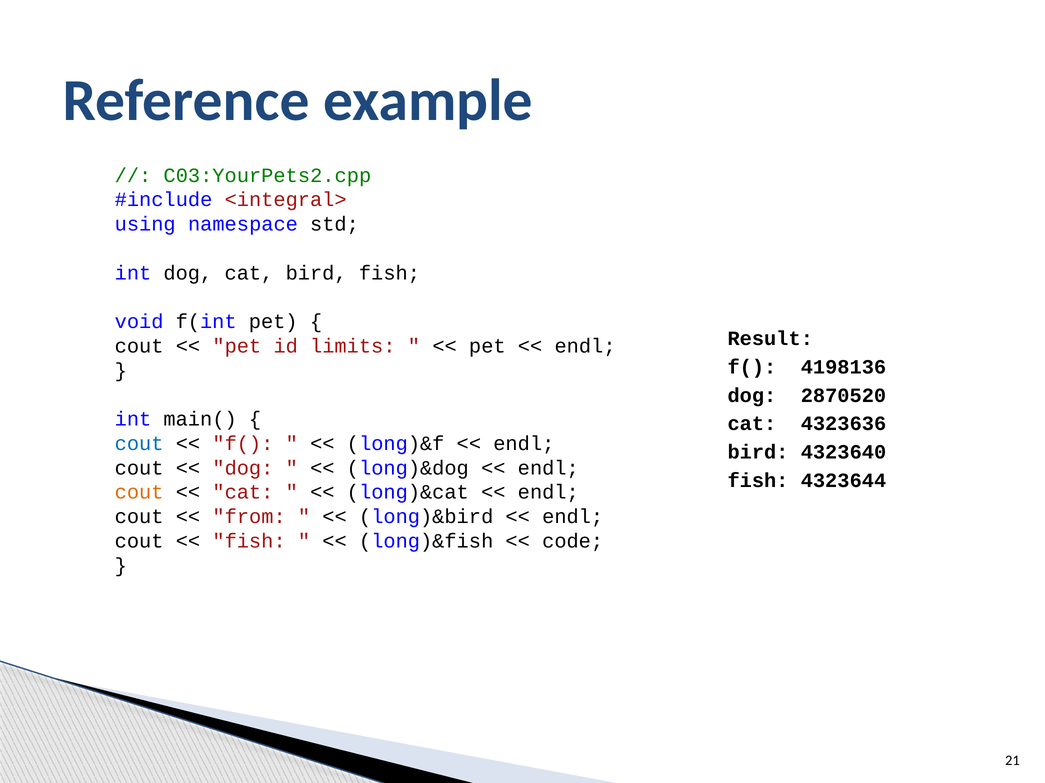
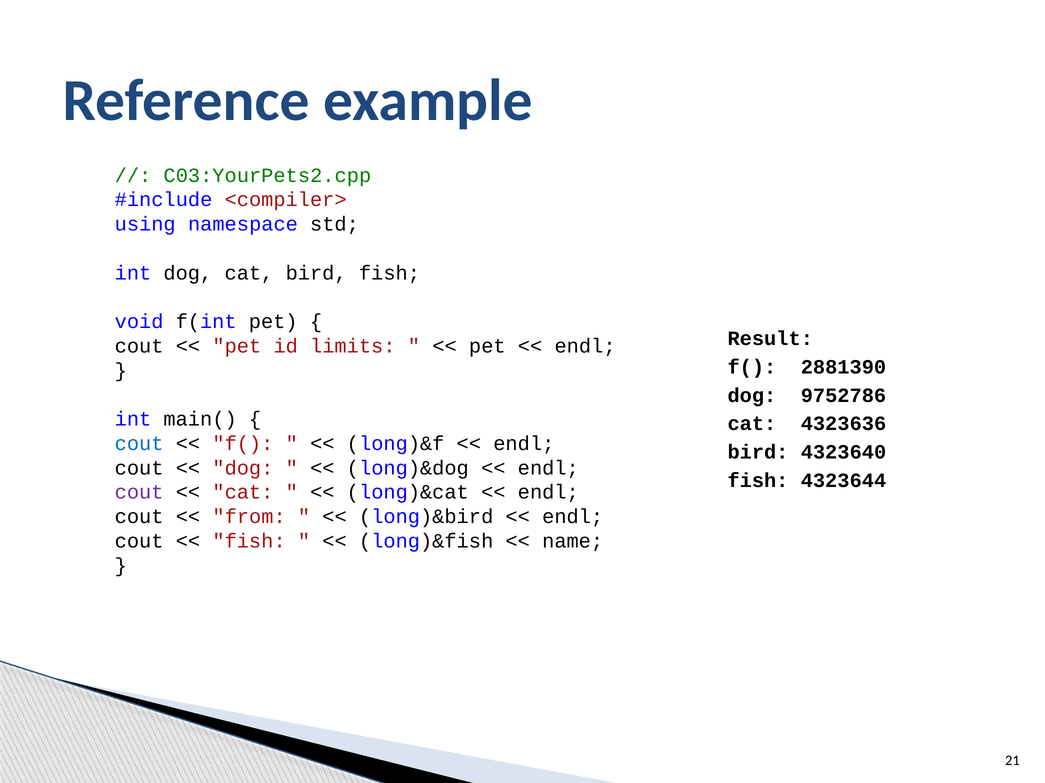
<integral>: <integral> -> <compiler>
4198136: 4198136 -> 2881390
2870520: 2870520 -> 9752786
cout at (139, 493) colour: orange -> purple
code: code -> name
